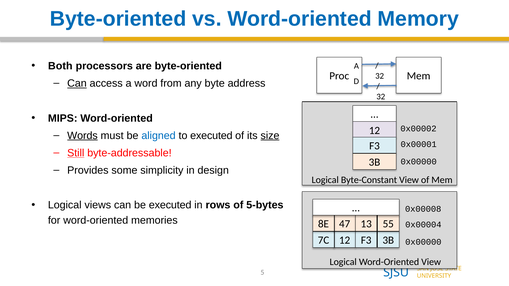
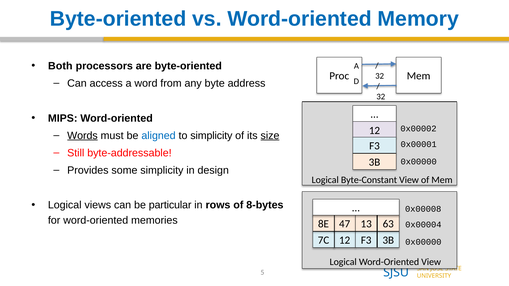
Can at (77, 84) underline: present -> none
to executed: executed -> simplicity
Still underline: present -> none
be executed: executed -> particular
5-bytes: 5-bytes -> 8-bytes
55: 55 -> 63
